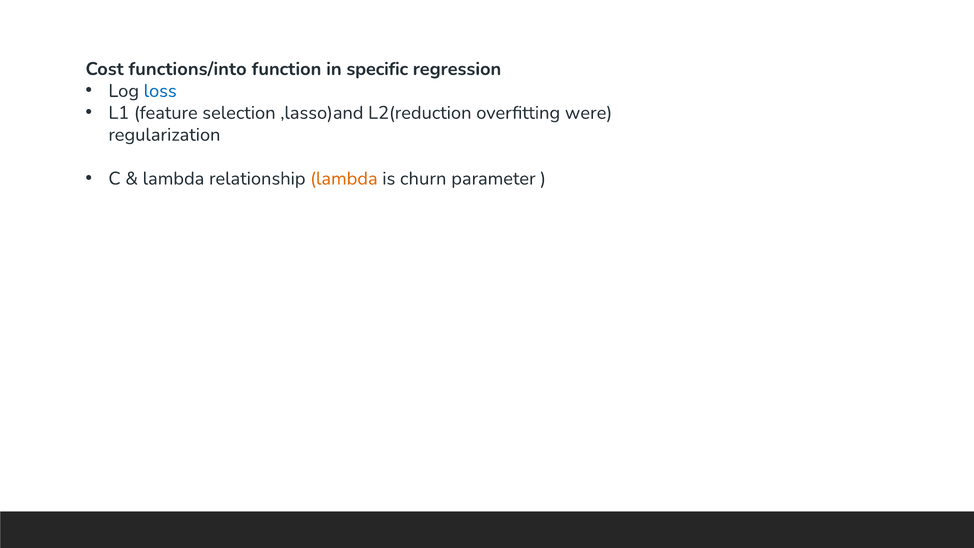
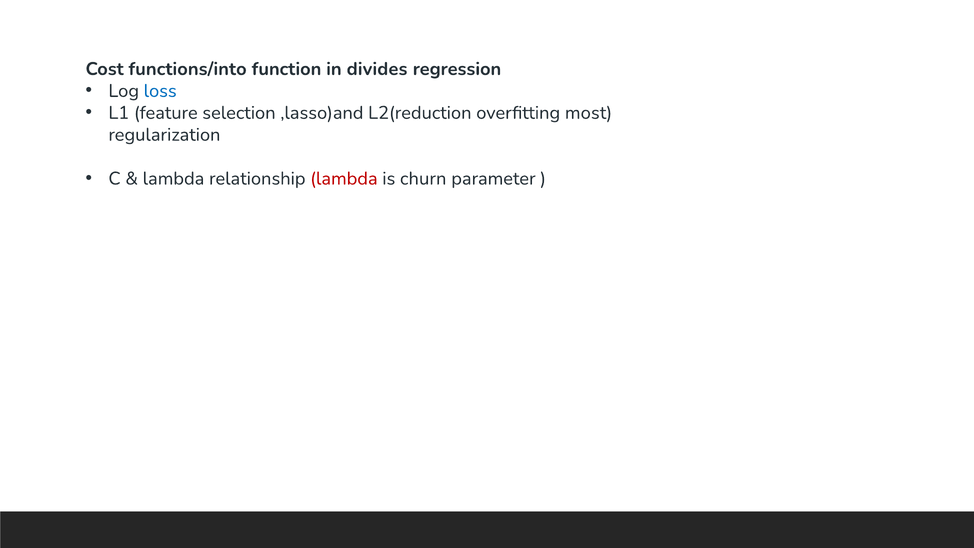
specific: specific -> divides
were: were -> most
lambda at (344, 178) colour: orange -> red
